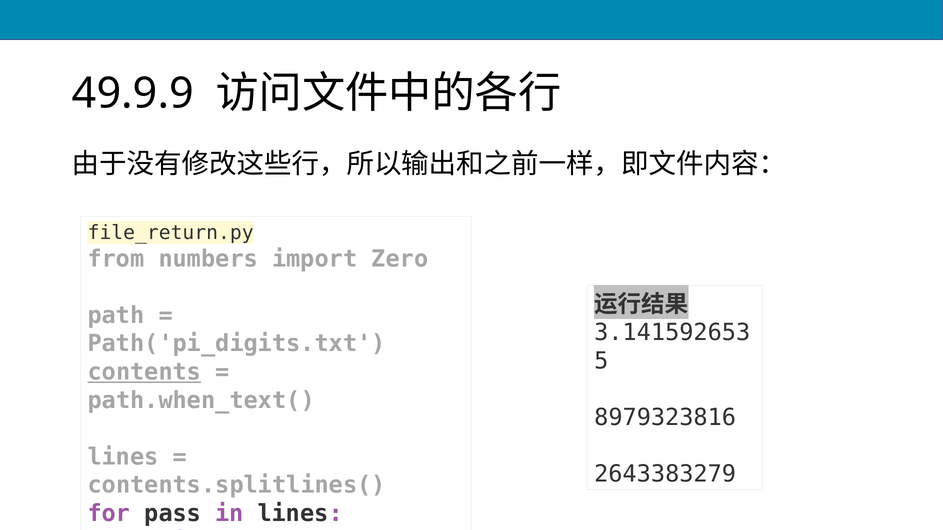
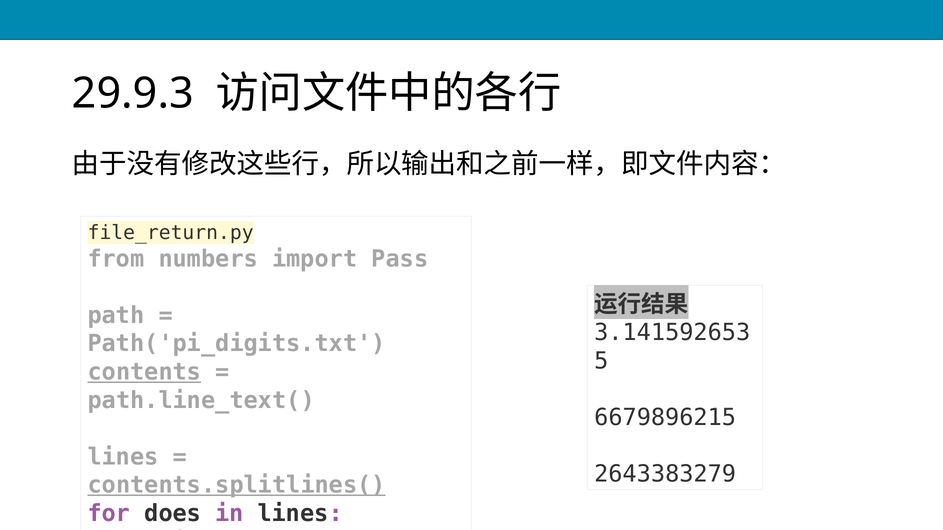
49.9.9: 49.9.9 -> 29.9.3
Zero: Zero -> Pass
path.when_text(: path.when_text( -> path.line_text(
8979323816: 8979323816 -> 6679896215
contents.splitlines( underline: none -> present
pass: pass -> does
